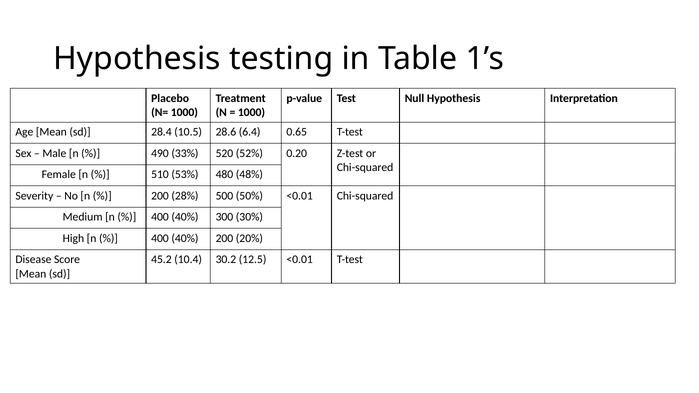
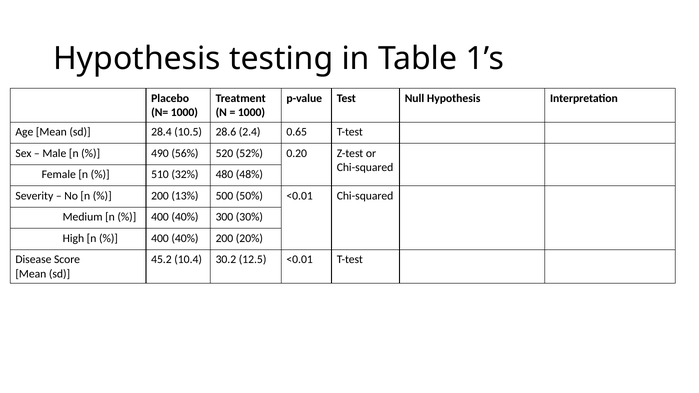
6.4: 6.4 -> 2.4
33%: 33% -> 56%
53%: 53% -> 32%
28%: 28% -> 13%
